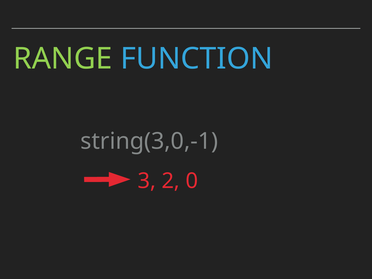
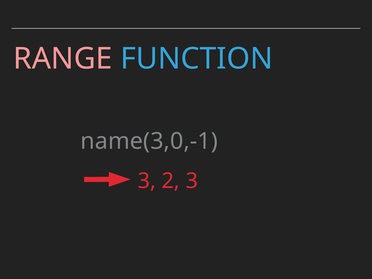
RANGE colour: light green -> pink
string(3,0,-1: string(3,0,-1 -> name(3,0,-1
2 0: 0 -> 3
